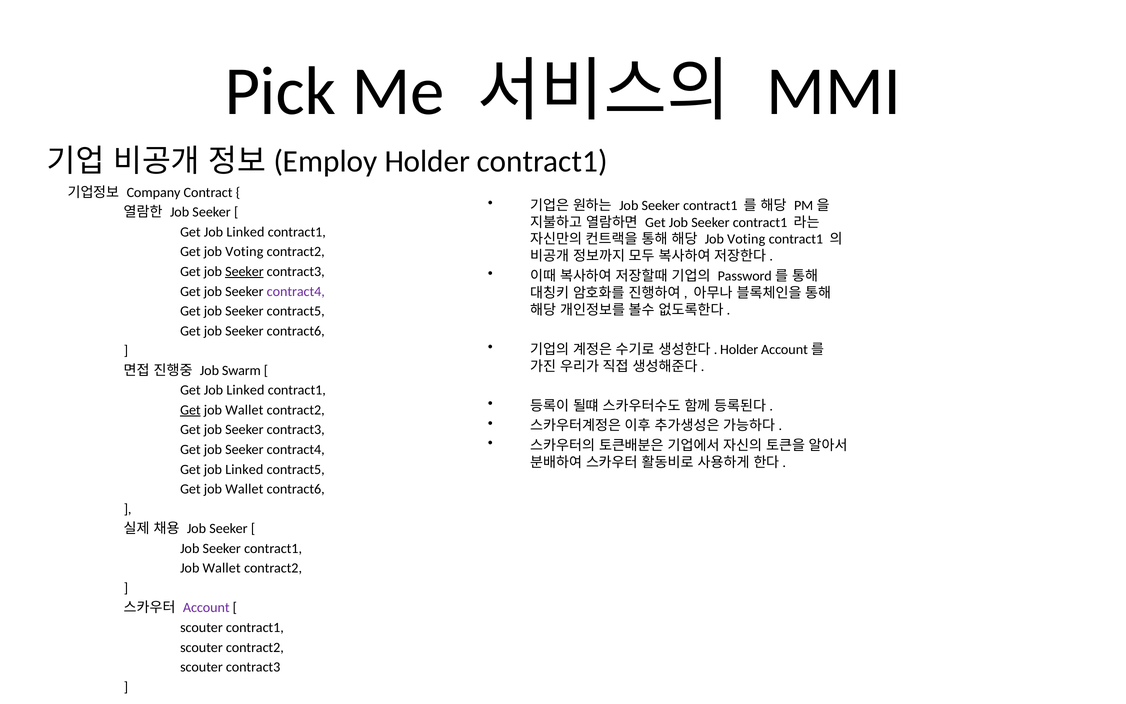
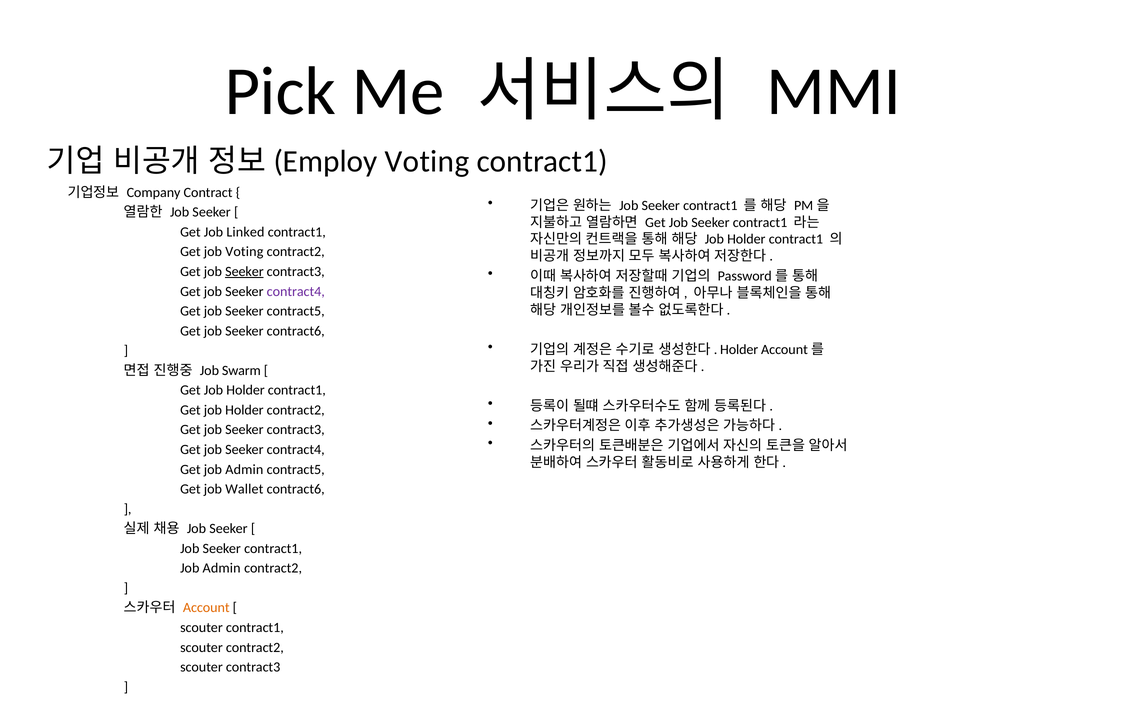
Holder at (427, 162): Holder -> Voting
Voting at (746, 239): Voting -> Holder
Linked at (245, 390): Linked -> Holder
Get at (190, 410) underline: present -> none
Wallet at (244, 410): Wallet -> Holder
Linked at (244, 469): Linked -> Admin
Wallet at (222, 568): Wallet -> Admin
Account colour: purple -> orange
